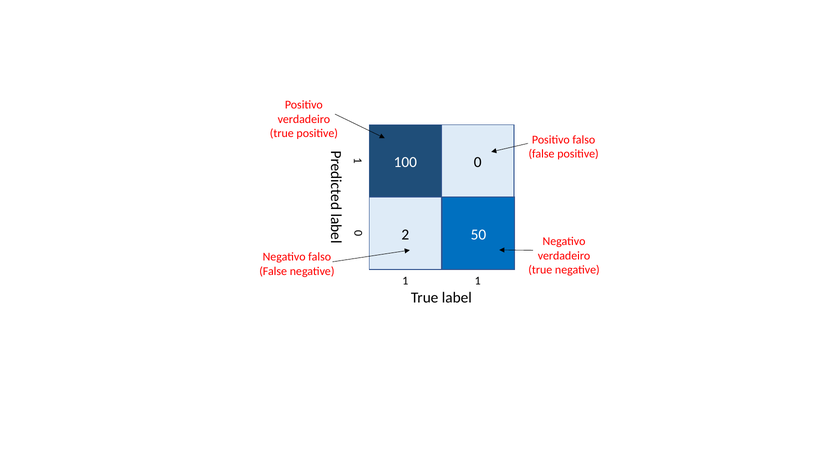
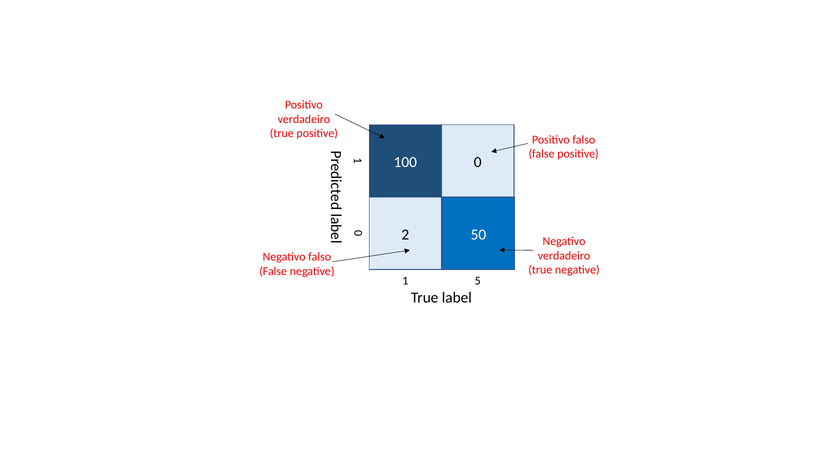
1 1: 1 -> 5
